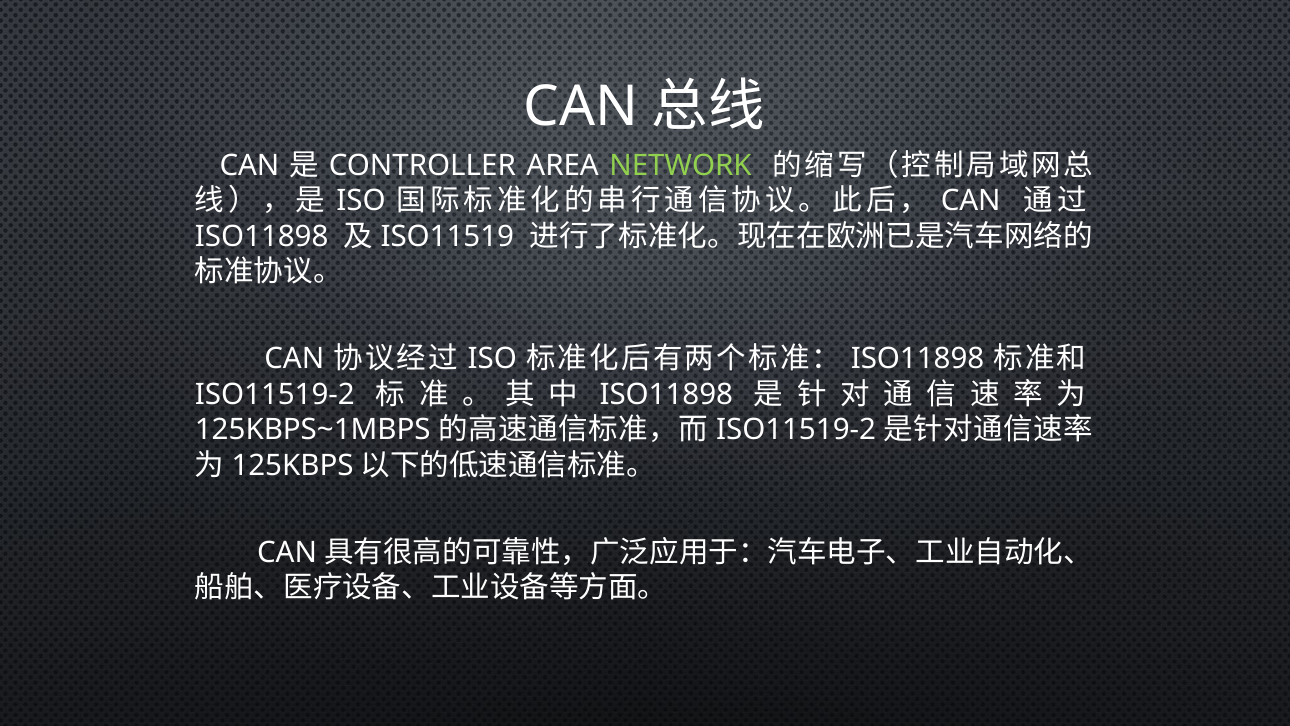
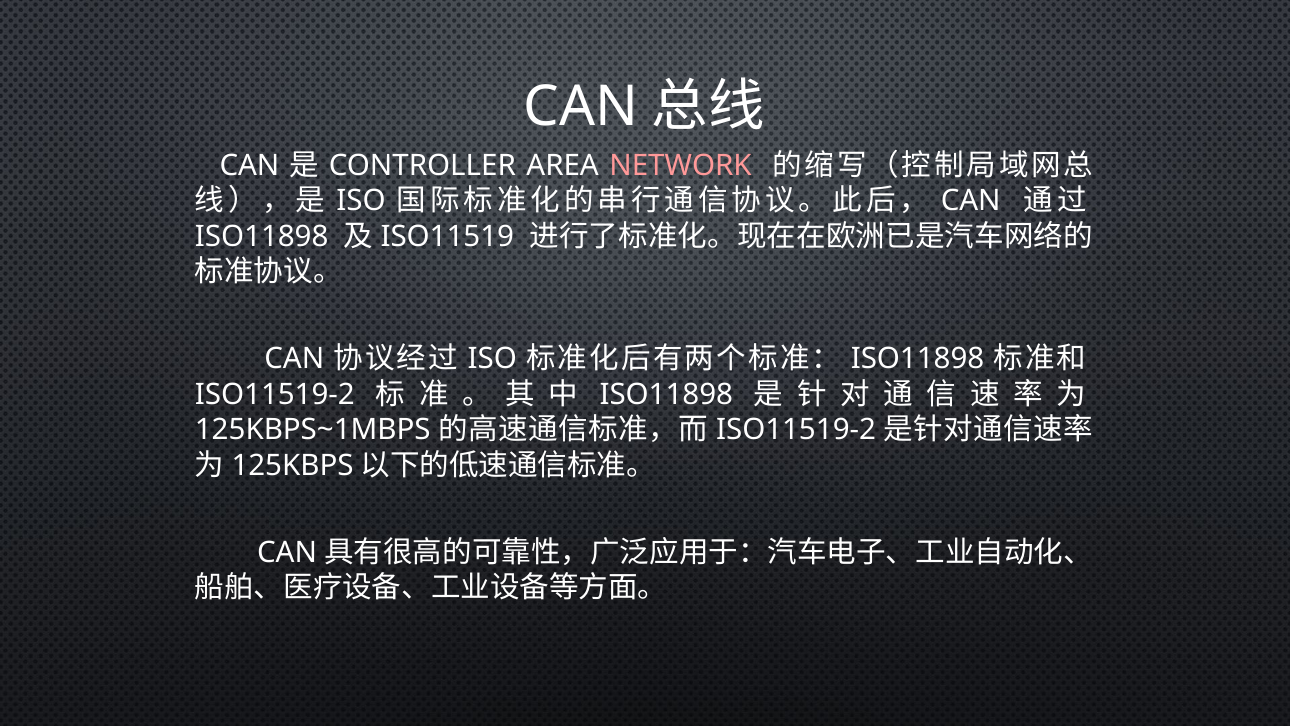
NETWORK colour: light green -> pink
